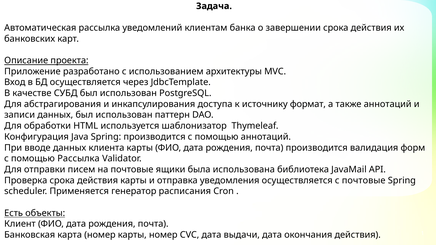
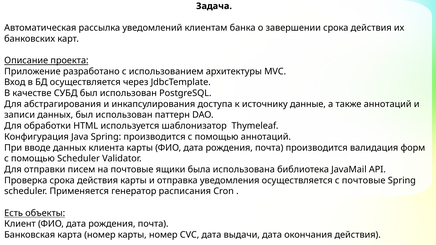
формат: формат -> данные
помощью Рассылка: Рассылка -> Scheduler
